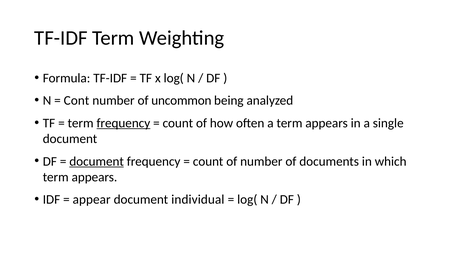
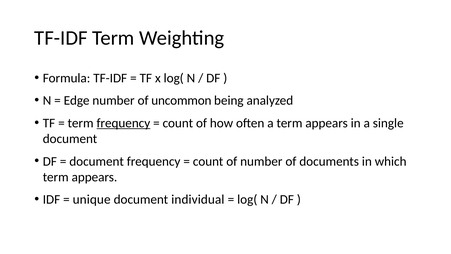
Cont: Cont -> Edge
document at (97, 161) underline: present -> none
appear: appear -> unique
